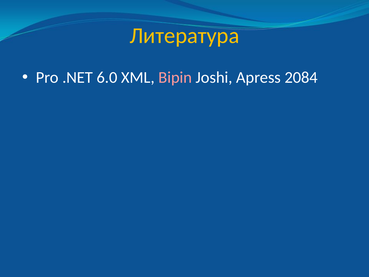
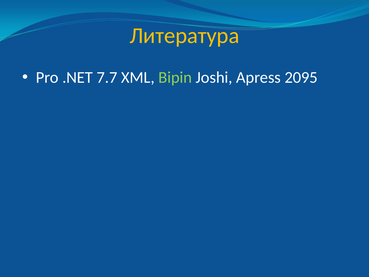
6.0: 6.0 -> 7.7
Bipin colour: pink -> light green
2084: 2084 -> 2095
